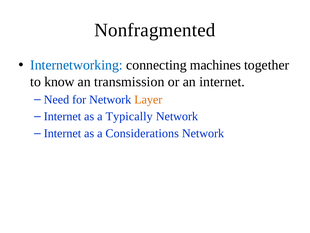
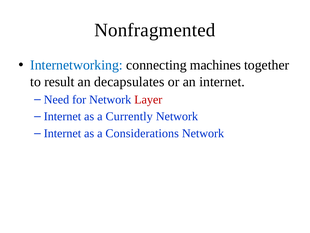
know: know -> result
transmission: transmission -> decapsulates
Layer colour: orange -> red
Typically: Typically -> Currently
